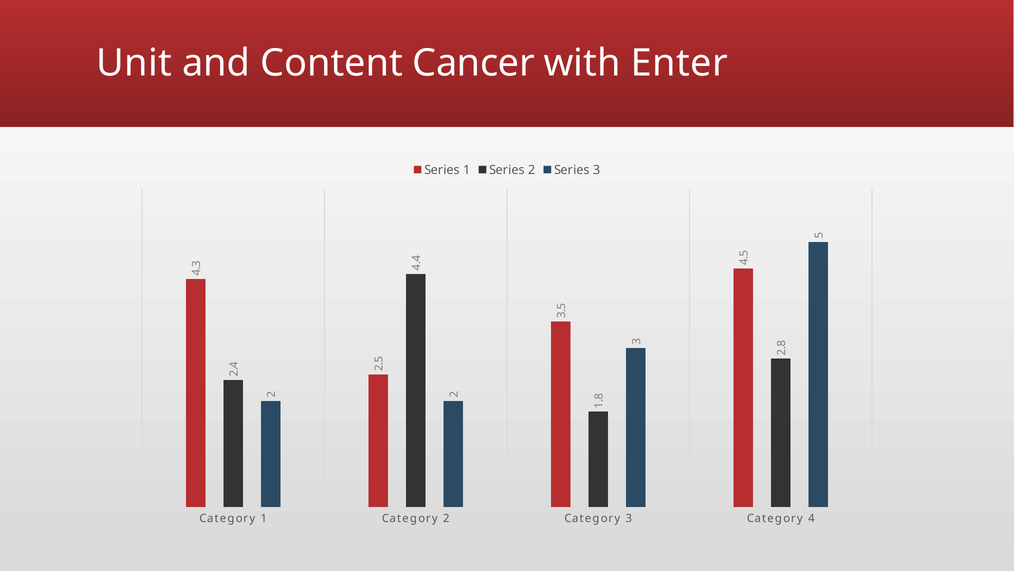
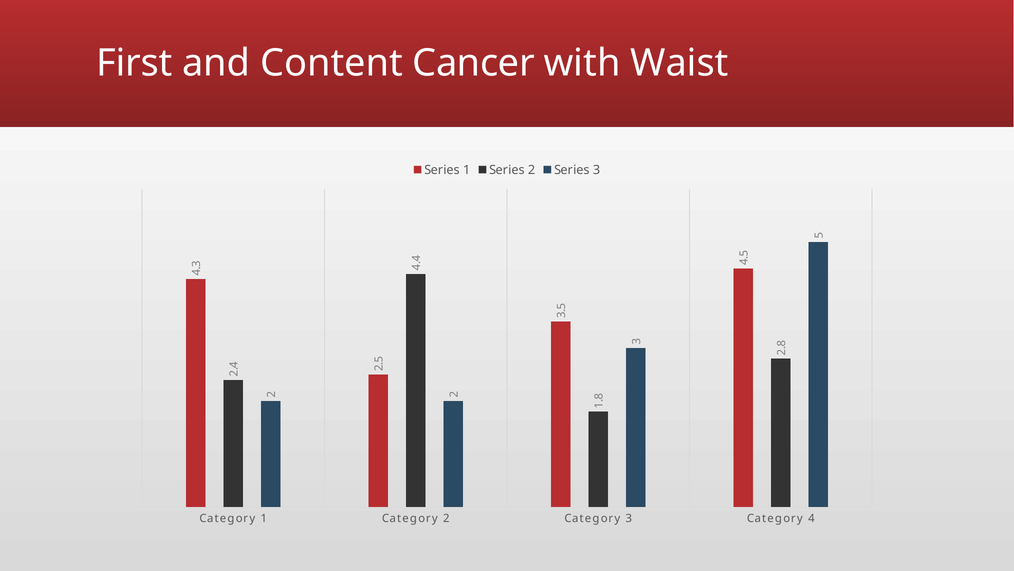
Unit: Unit -> First
Enter: Enter -> Waist
